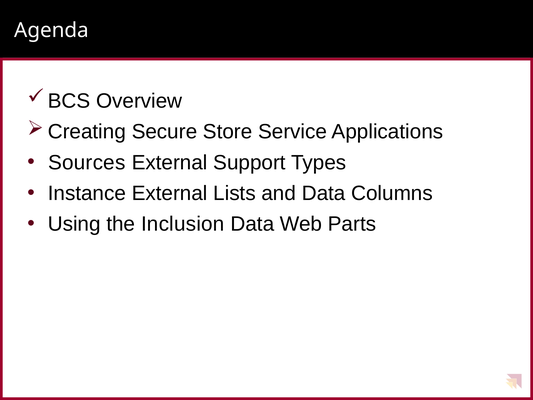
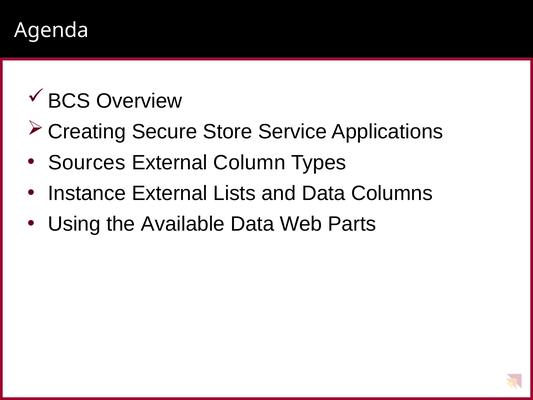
Support: Support -> Column
Inclusion: Inclusion -> Available
